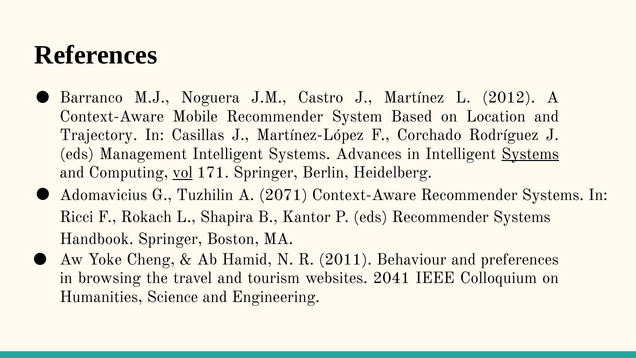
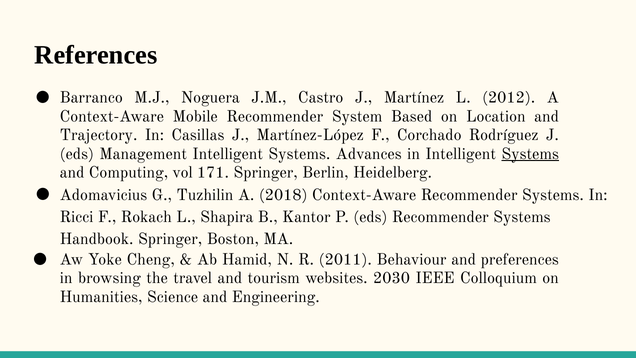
vol underline: present -> none
2071: 2071 -> 2018
2041: 2041 -> 2030
